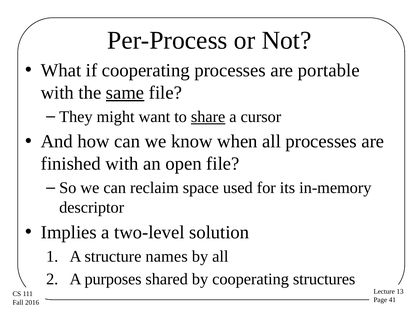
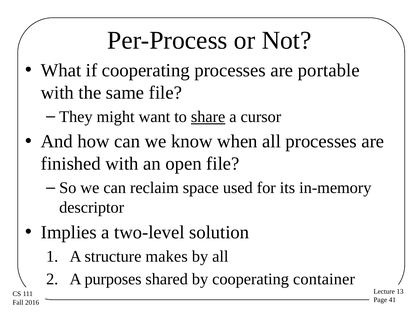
same underline: present -> none
names: names -> makes
structures: structures -> container
